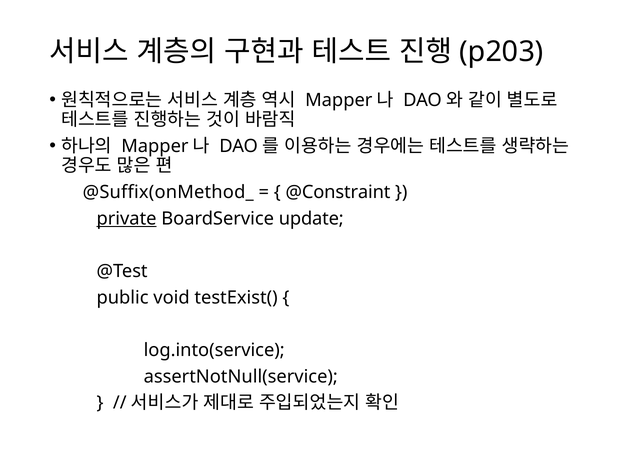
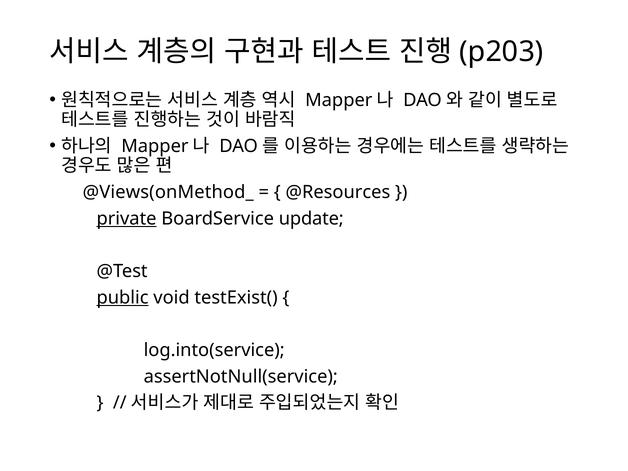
@Suffix(onMethod_: @Suffix(onMethod_ -> @Views(onMethod_
@Constraint: @Constraint -> @Resources
public underline: none -> present
